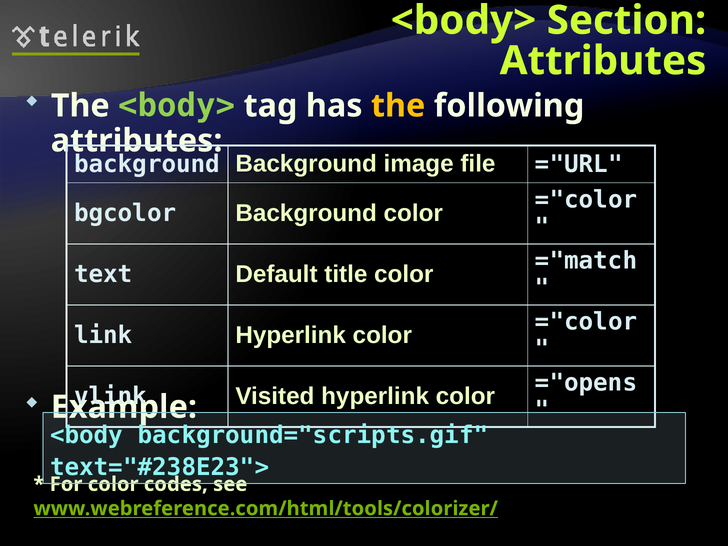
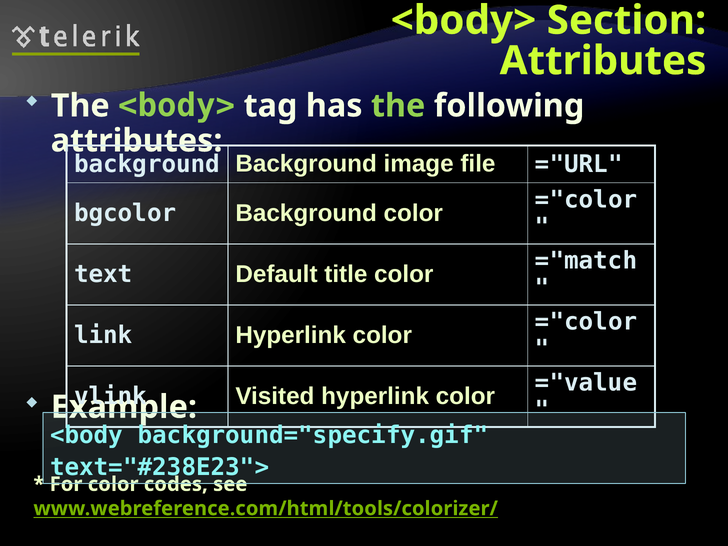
the at (398, 106) colour: yellow -> light green
="opens: ="opens -> ="value
background="scripts.gif: background="scripts.gif -> background="specify.gif
